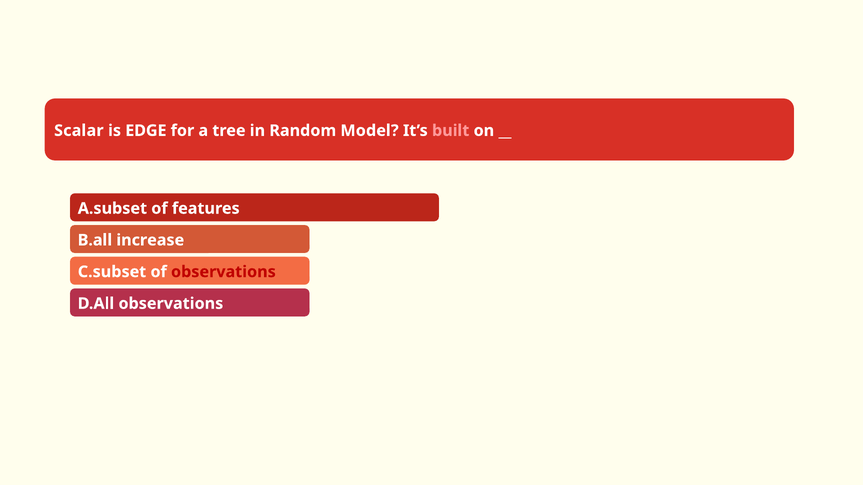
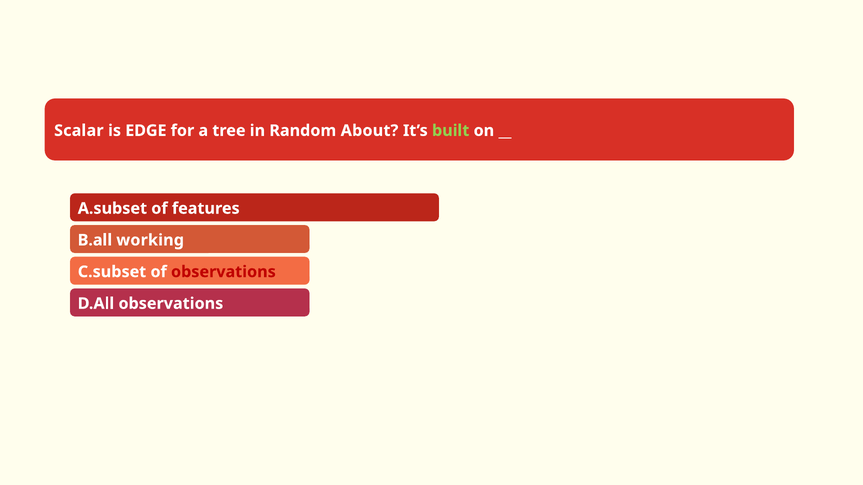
Model: Model -> About
built colour: pink -> light green
increase: increase -> working
